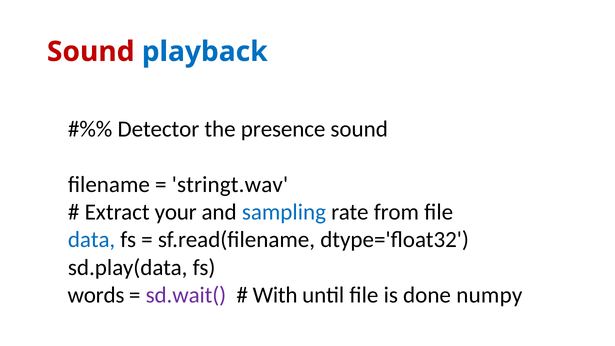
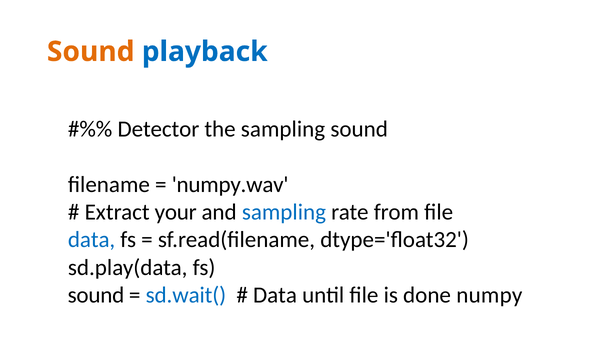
Sound at (91, 52) colour: red -> orange
the presence: presence -> sampling
stringt.wav: stringt.wav -> numpy.wav
words at (96, 295): words -> sound
sd.wait( colour: purple -> blue
With at (275, 295): With -> Data
